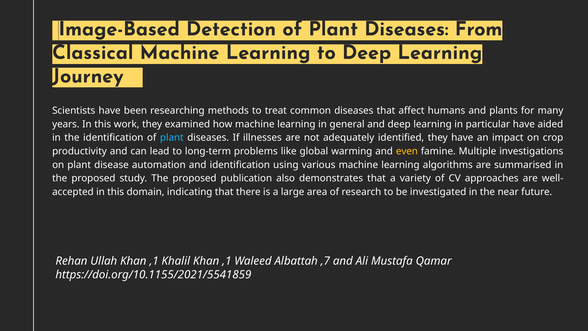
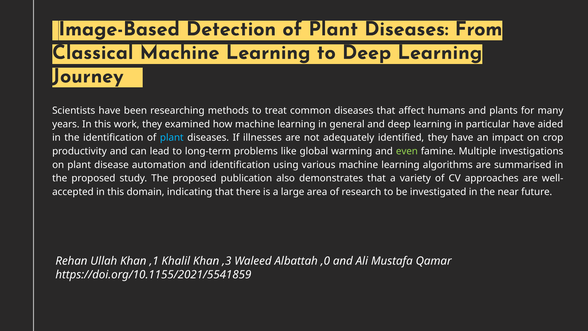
even colour: yellow -> light green
Khalil Khan ,1: ,1 -> ,3
,7: ,7 -> ,0
